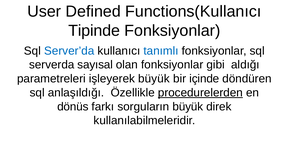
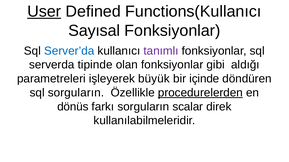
User underline: none -> present
Tipinde: Tipinde -> Sayısal
tanımlı colour: blue -> purple
sayısal: sayısal -> tipinde
sql anlaşıldığı: anlaşıldığı -> sorguların
sorguların büyük: büyük -> scalar
